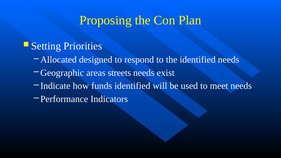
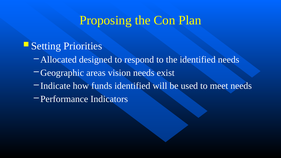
streets: streets -> vision
